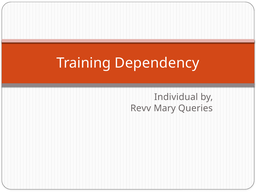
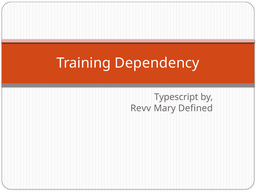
Individual: Individual -> Typescript
Queries: Queries -> Defined
